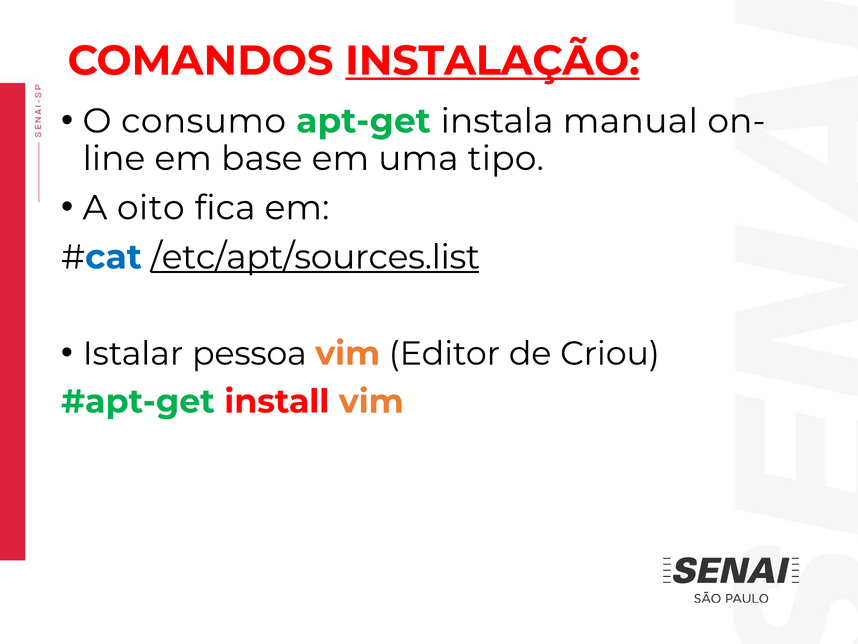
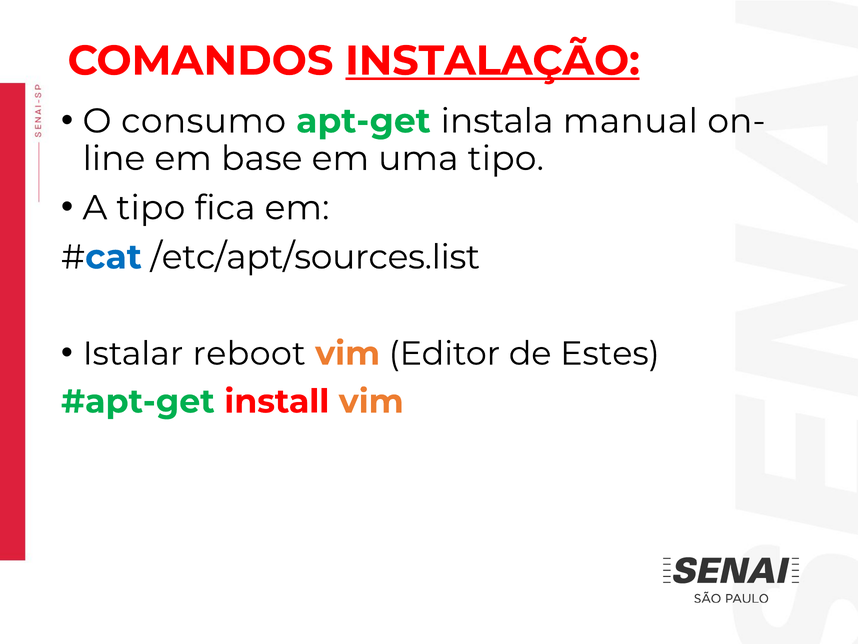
A oito: oito -> tipo
/etc/apt/sources.list underline: present -> none
pessoa: pessoa -> reboot
Criou: Criou -> Estes
